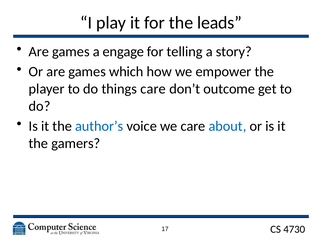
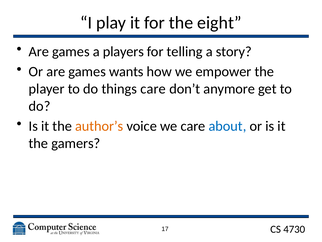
leads: leads -> eight
engage: engage -> players
which: which -> wants
outcome: outcome -> anymore
author’s colour: blue -> orange
